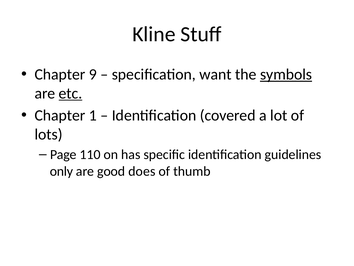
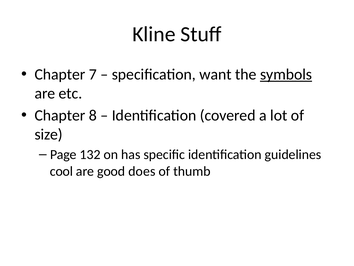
9: 9 -> 7
etc underline: present -> none
1: 1 -> 8
lots: lots -> size
110: 110 -> 132
only: only -> cool
